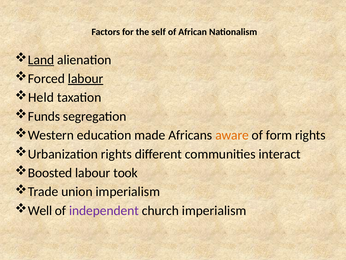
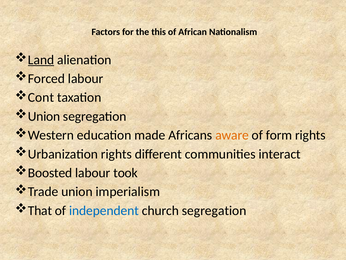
self: self -> this
labour at (86, 79) underline: present -> none
Held: Held -> Cont
Funds at (44, 116): Funds -> Union
Well: Well -> That
independent colour: purple -> blue
church imperialism: imperialism -> segregation
